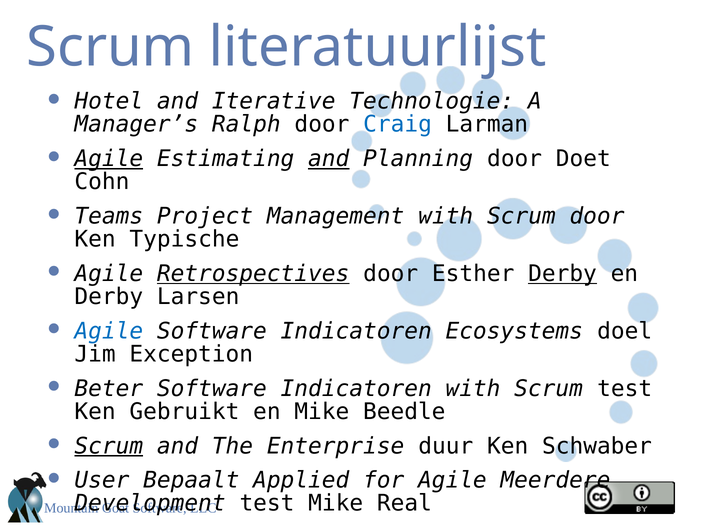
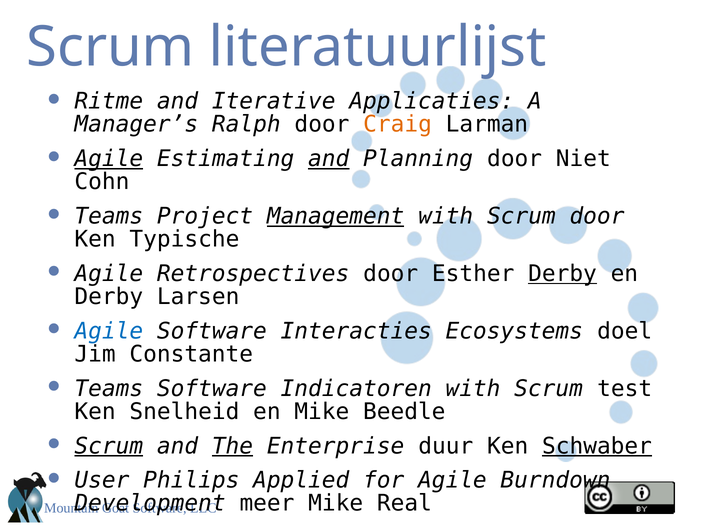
Hotel: Hotel -> Ritme
Technologie: Technologie -> Applicaties
Craig colour: blue -> orange
Doet: Doet -> Niet
Management underline: none -> present
Retrospectives underline: present -> none
Indicatoren at (356, 331): Indicatoren -> Interacties
Exception: Exception -> Constante
Beter at (109, 388): Beter -> Teams
Gebruikt: Gebruikt -> Snelheid
The underline: none -> present
Schwaber underline: none -> present
Bepaalt: Bepaalt -> Philips
Meerdere: Meerdere -> Burndown
test at (267, 503): test -> meer
